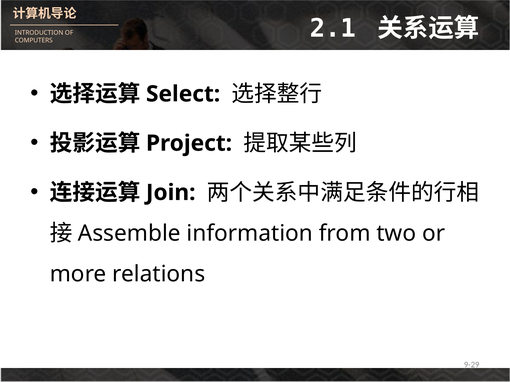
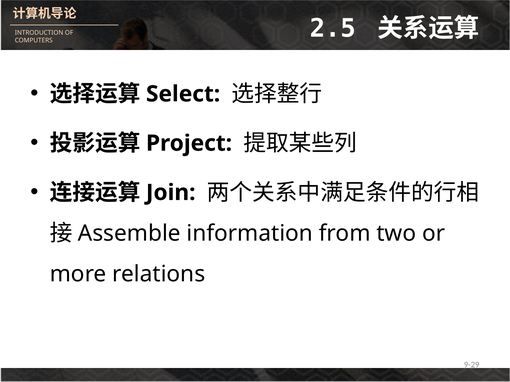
2.1: 2.1 -> 2.5
